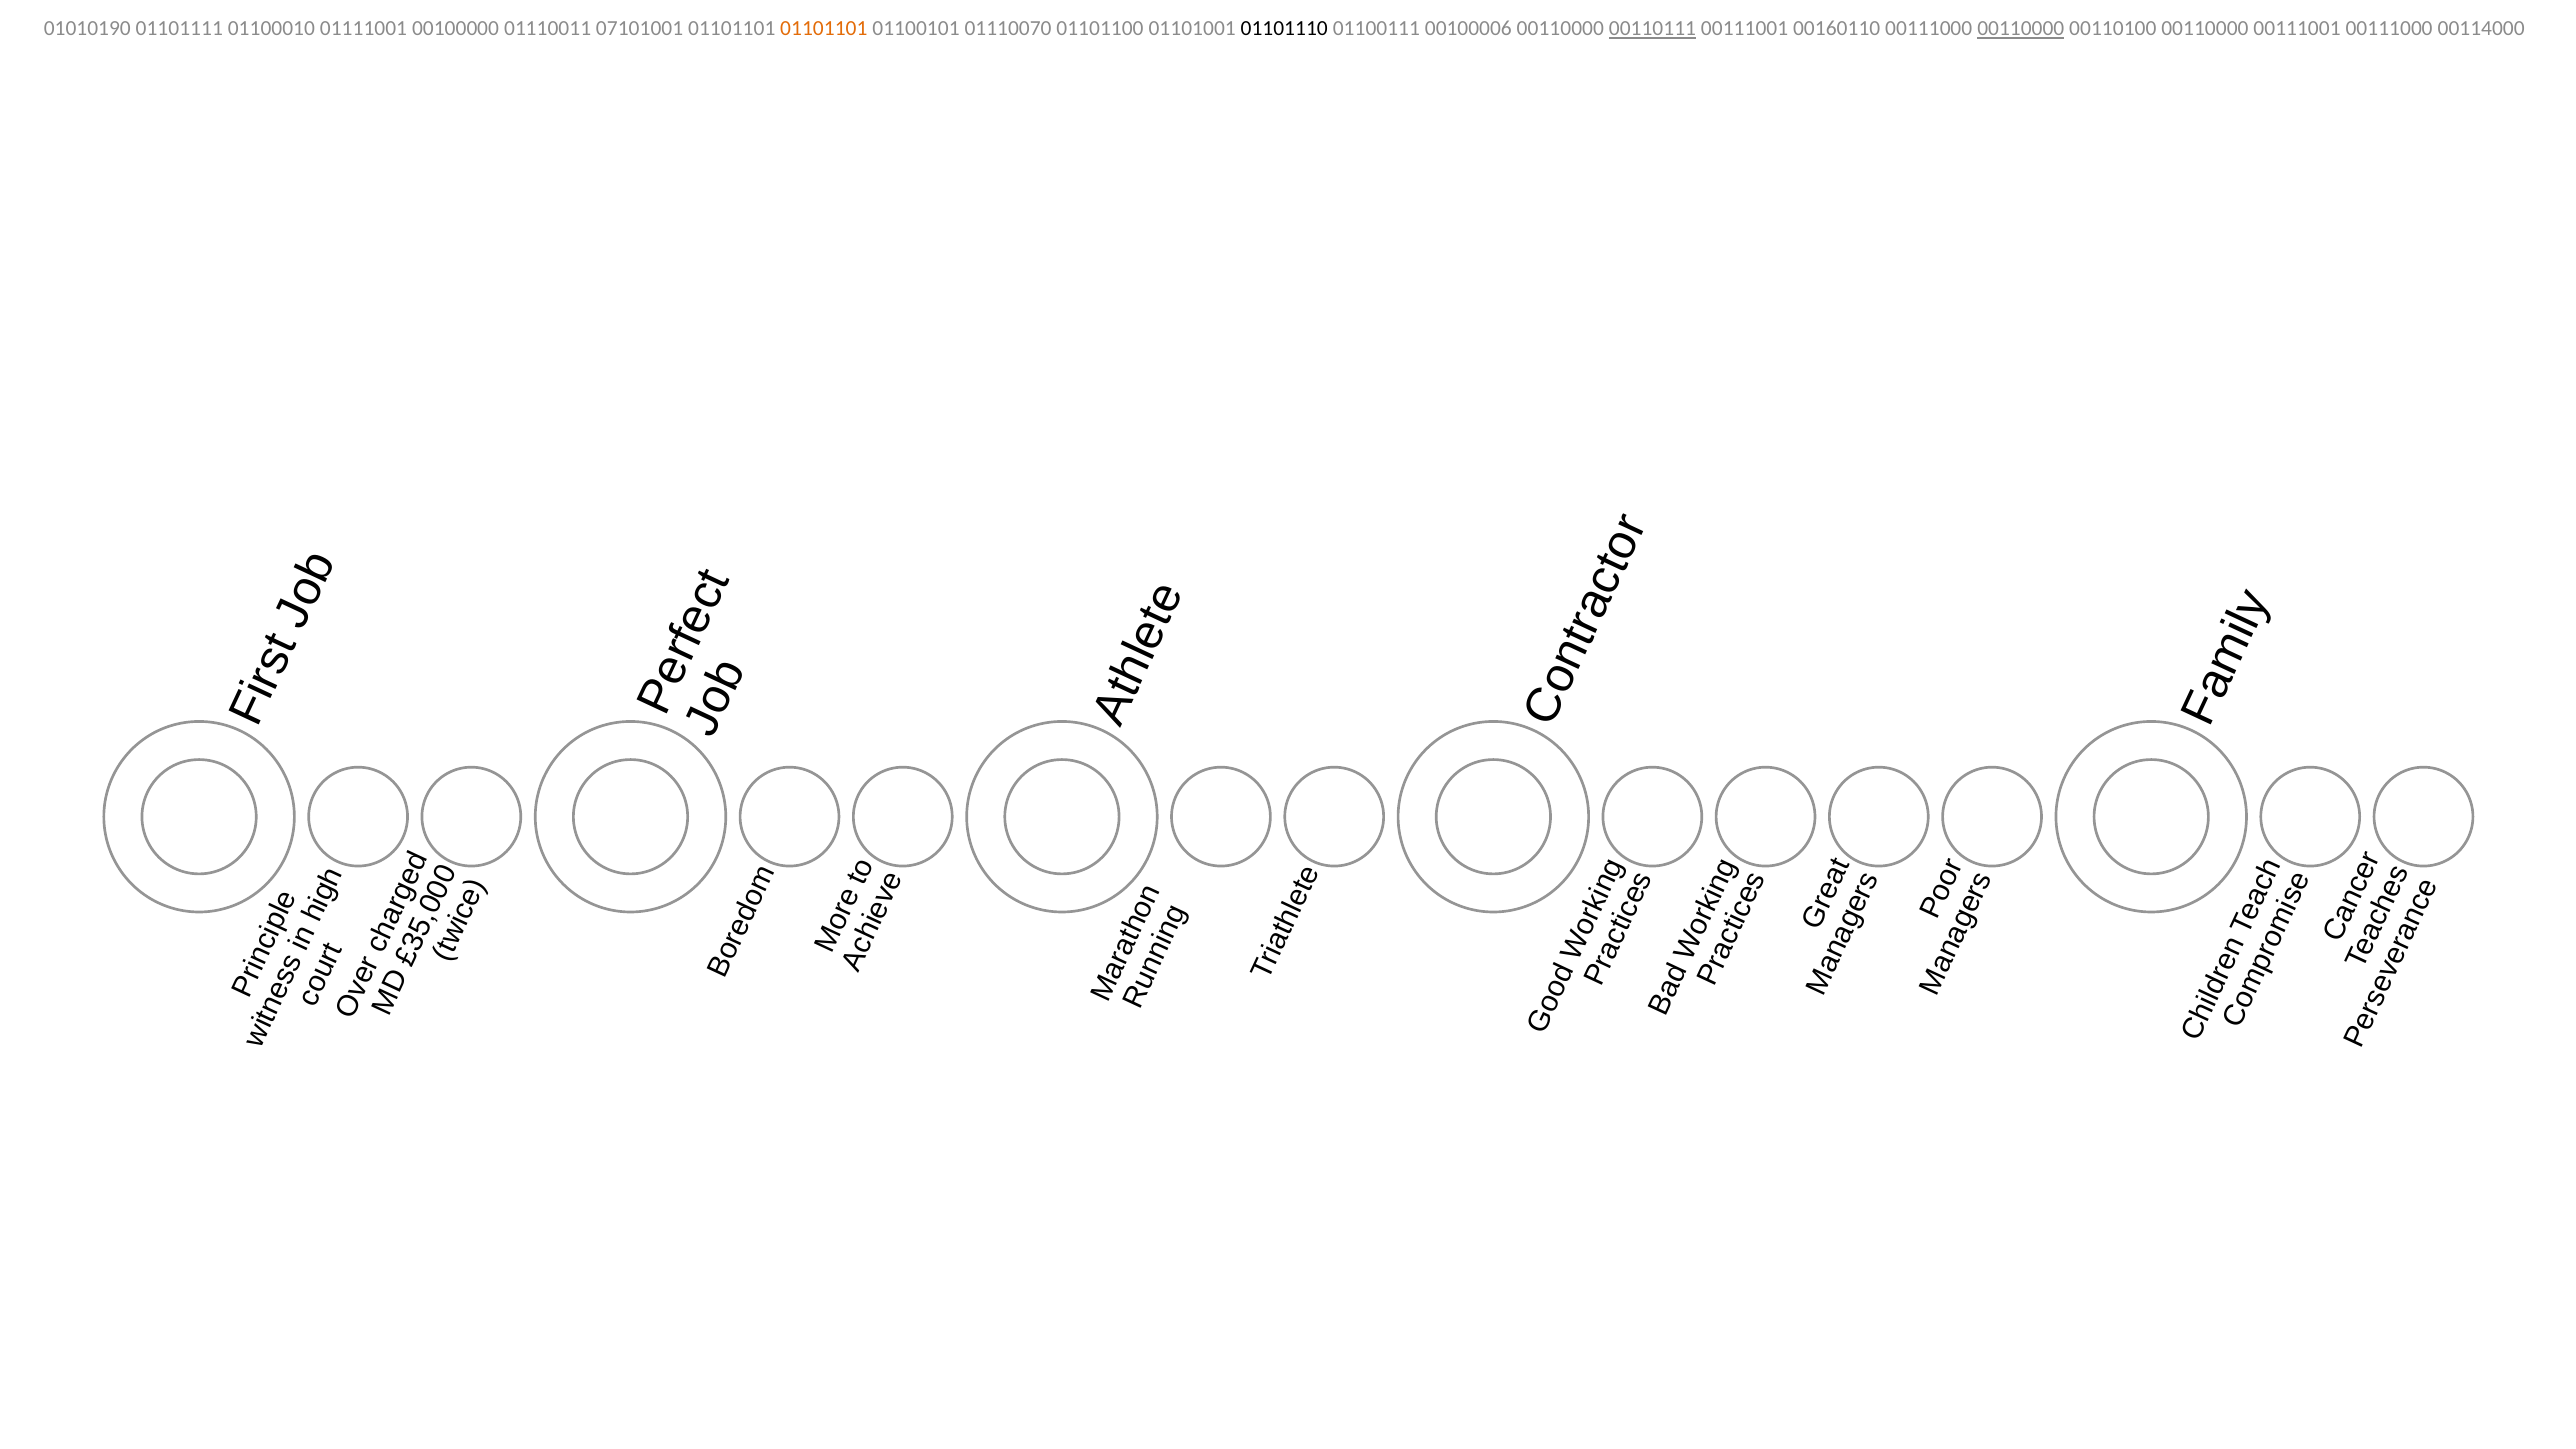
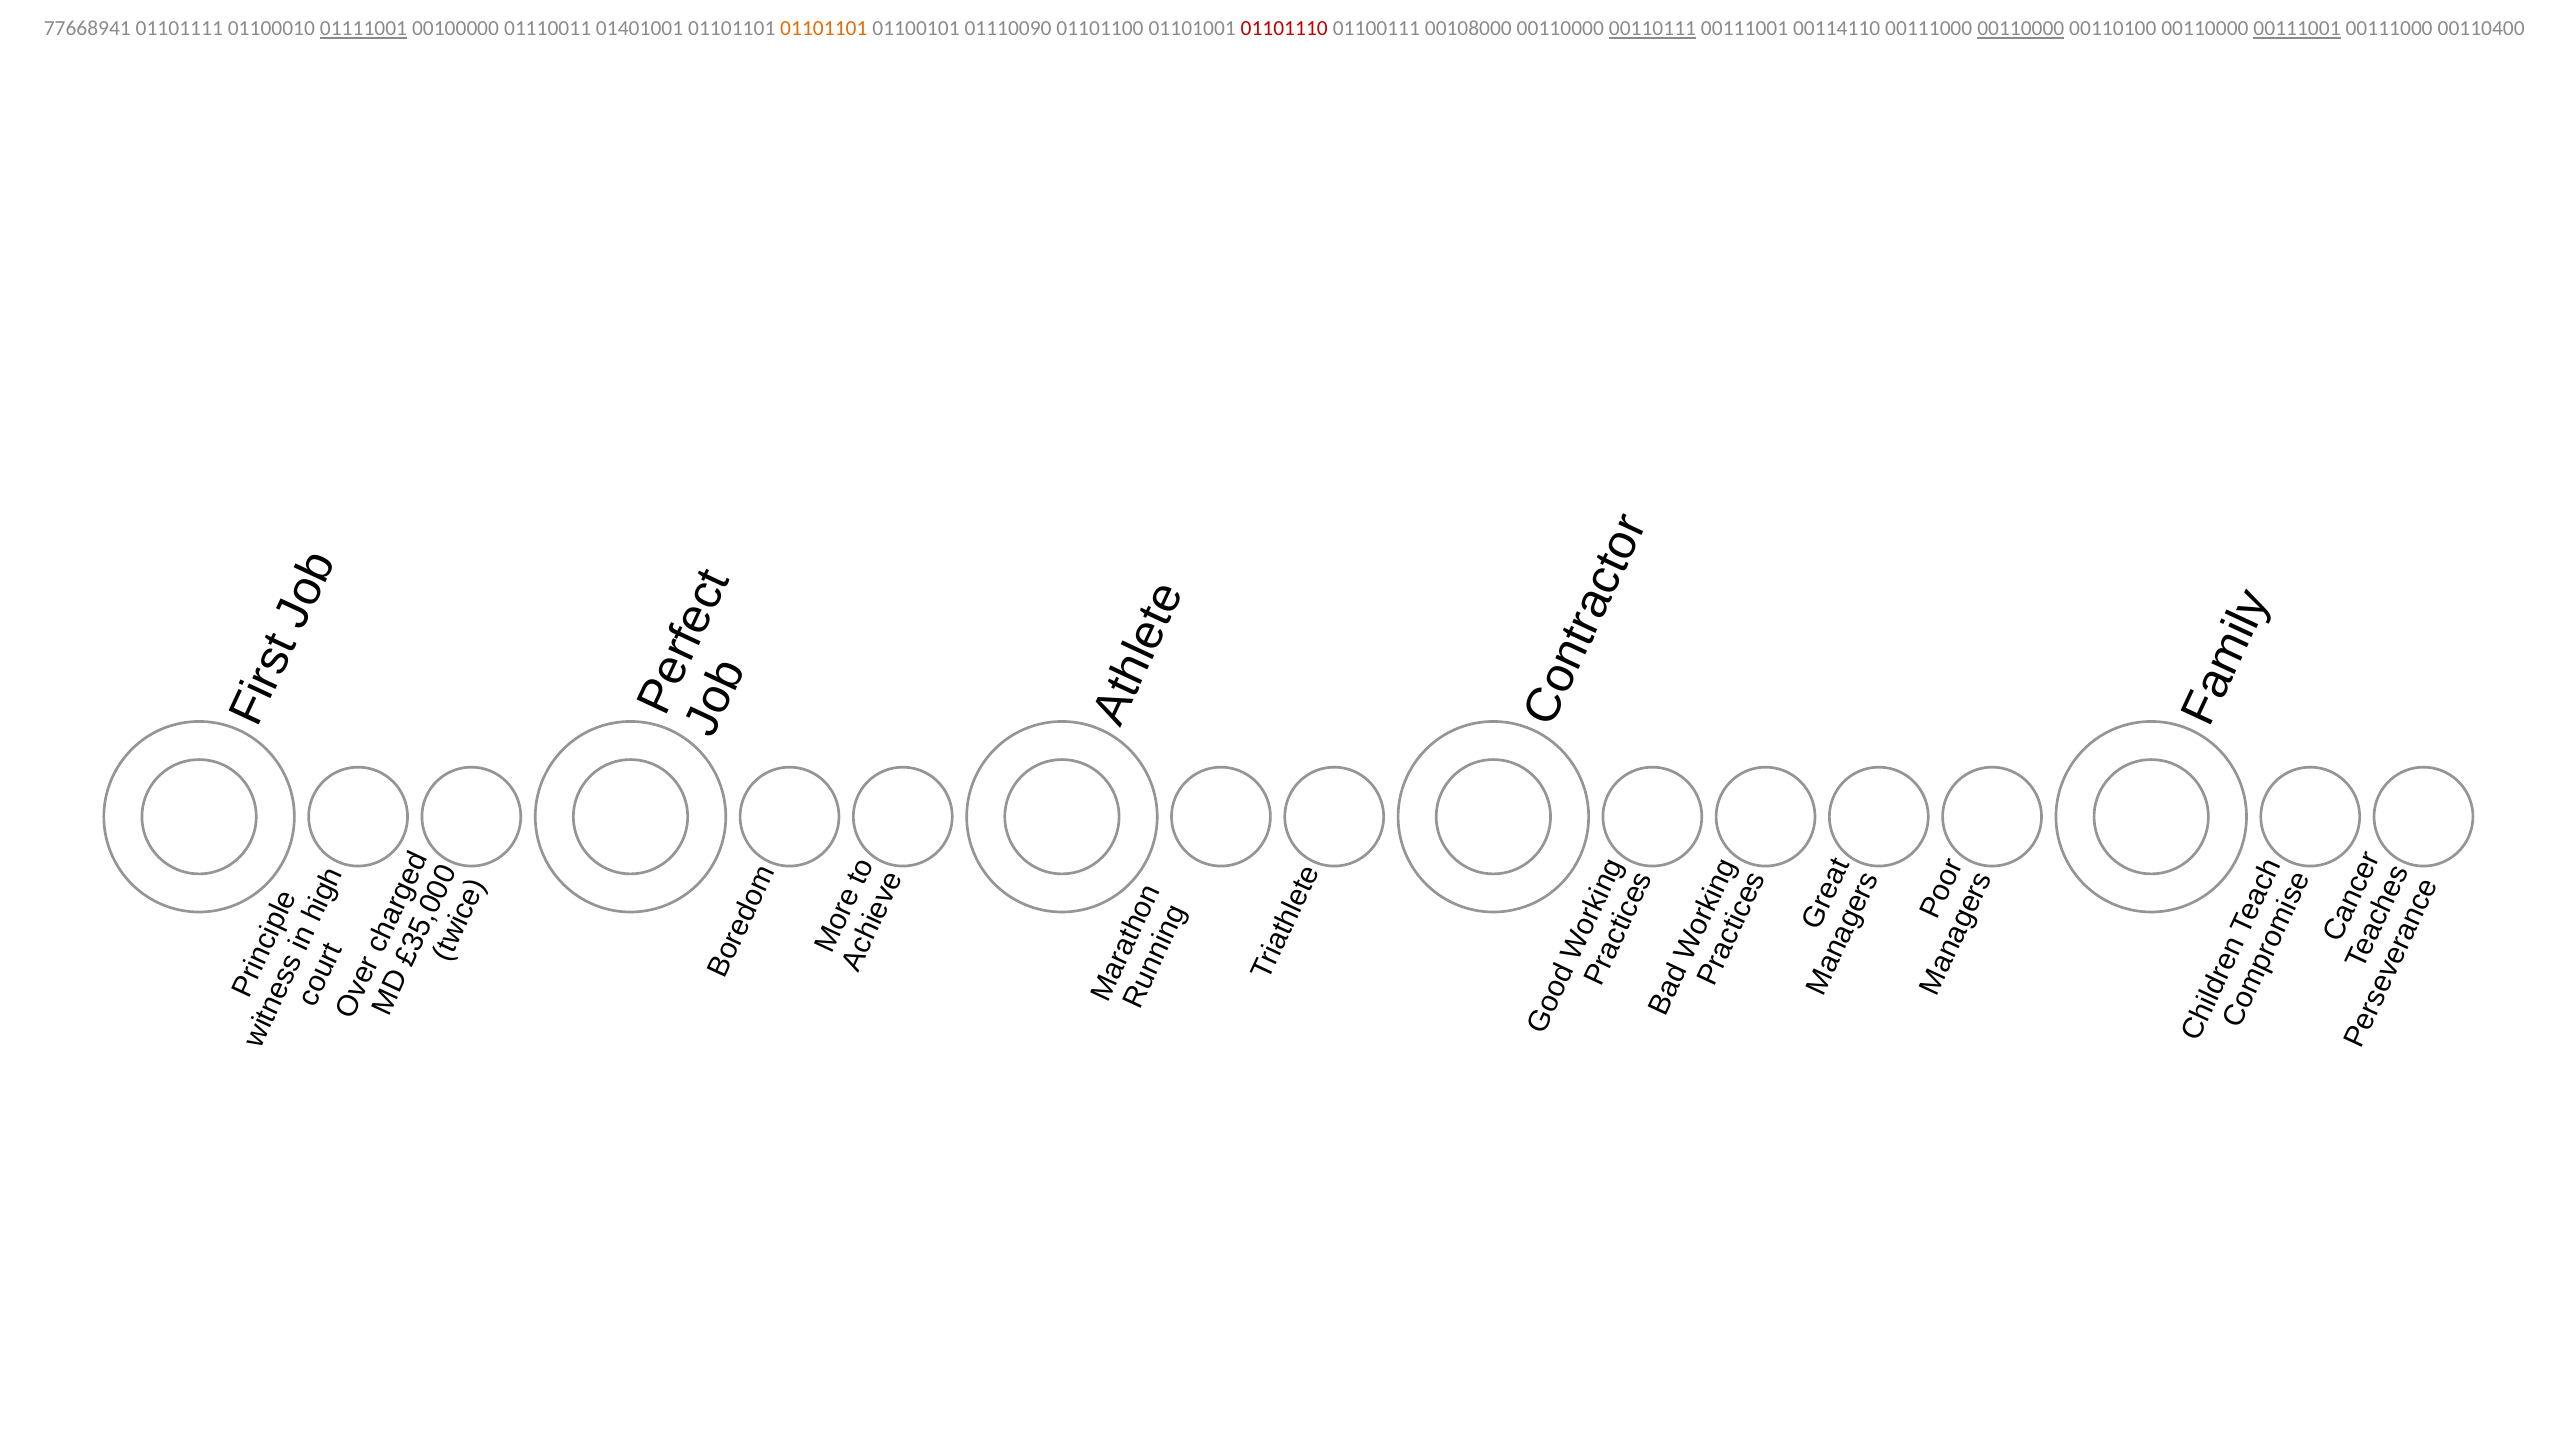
01010190: 01010190 -> 77668941
01111001 underline: none -> present
07101001: 07101001 -> 01401001
01110070: 01110070 -> 01110090
01101110 colour: black -> red
00100006: 00100006 -> 00108000
00160110: 00160110 -> 00114110
00111001 at (2297, 29) underline: none -> present
00114000: 00114000 -> 00110400
